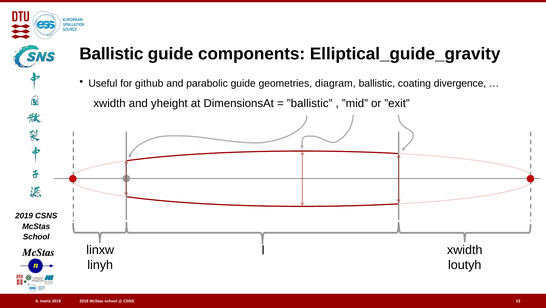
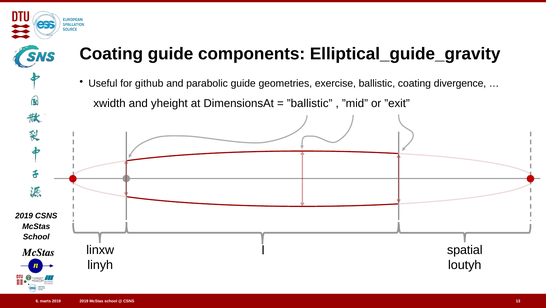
Ballistic at (111, 54): Ballistic -> Coating
diagram: diagram -> exercise
l xwidth: xwidth -> spatial
